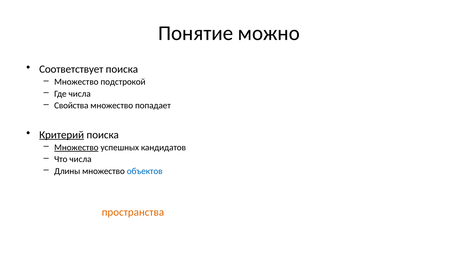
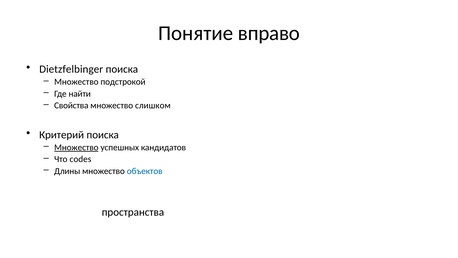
можно: можно -> вправо
Соответствует: Соответствует -> Dietzfelbinger
Где числа: числа -> найти
попадает: попадает -> слишком
Критерий underline: present -> none
Что числа: числа -> codes
пространства colour: orange -> black
